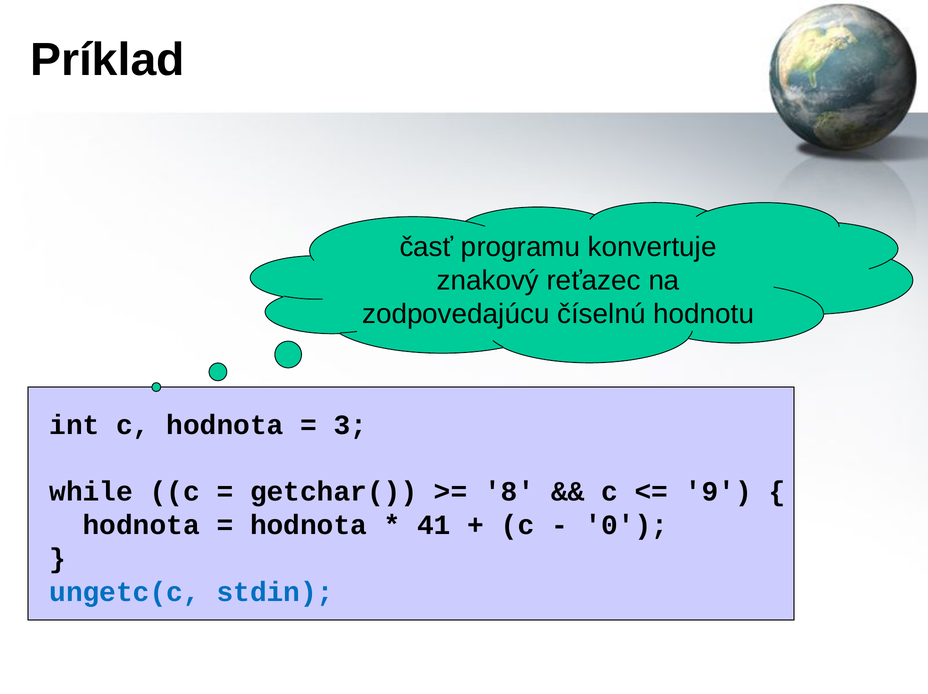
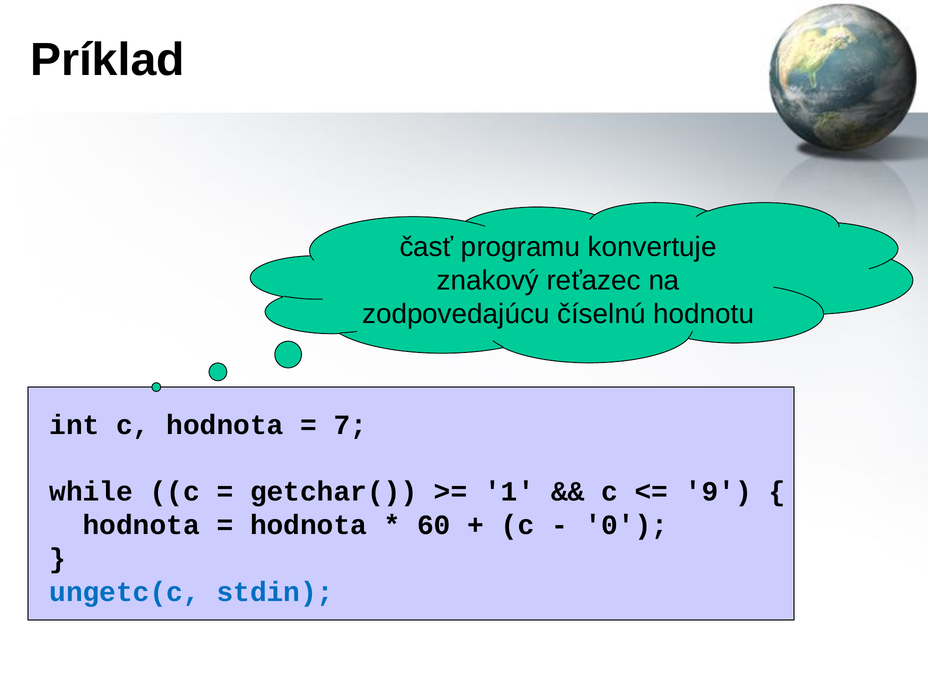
3: 3 -> 7
8: 8 -> 1
41: 41 -> 60
